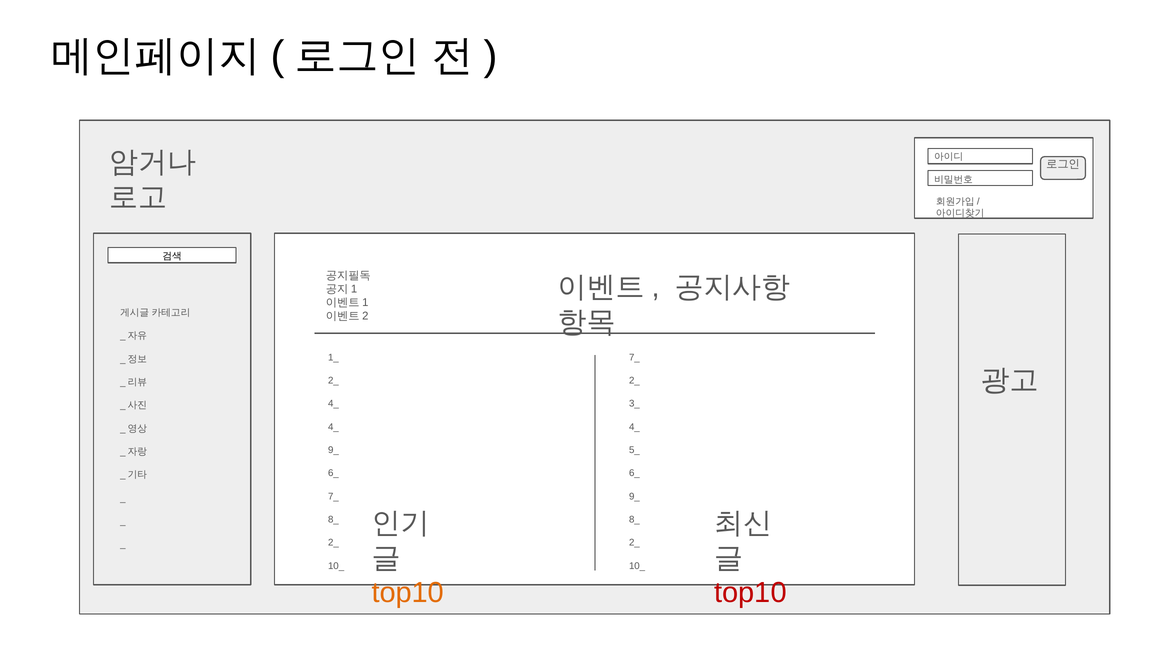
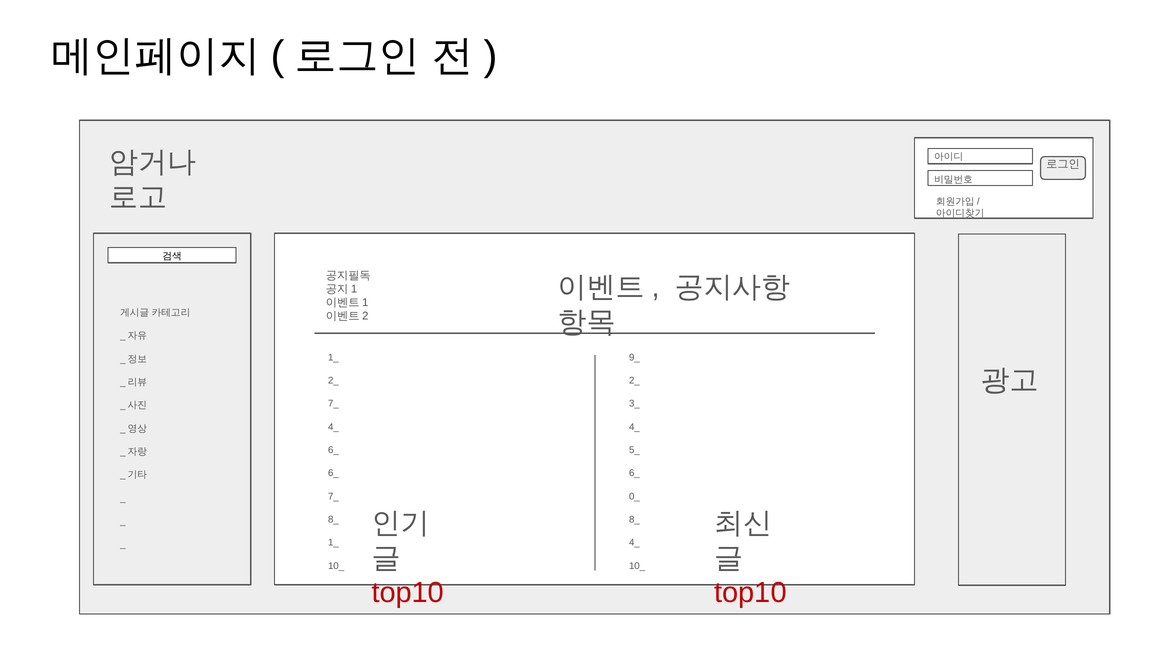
7_ at (634, 357): 7_ -> 9_
4_ at (333, 404): 4_ -> 7_
9_ at (333, 450): 9_ -> 6_
9_ at (634, 496): 9_ -> 0_
2_ at (333, 543): 2_ -> 1_
2_ at (634, 543): 2_ -> 4_
top10 at (408, 593) colour: orange -> red
